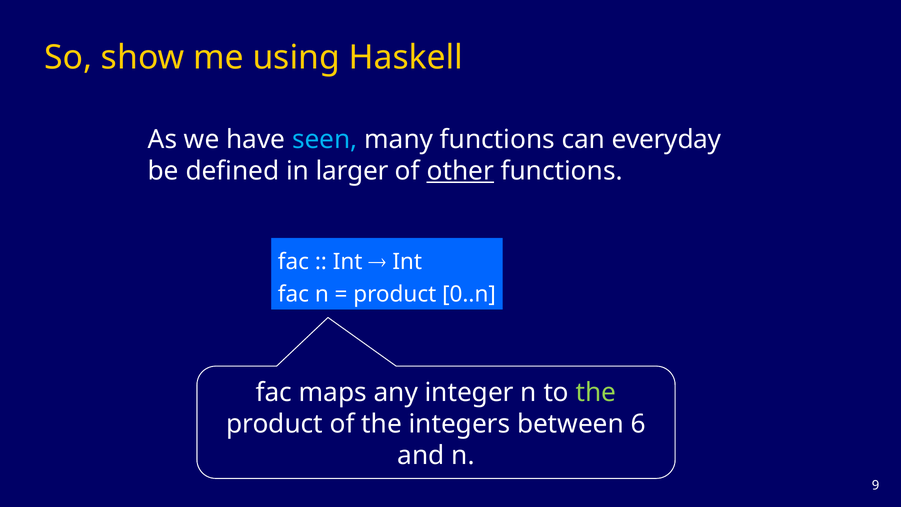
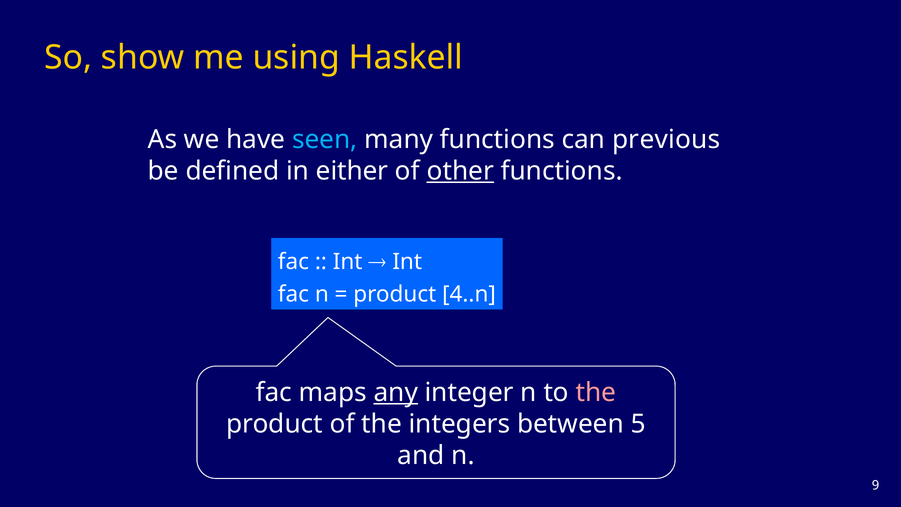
everyday: everyday -> previous
larger: larger -> either
0..n: 0..n -> 4..n
any underline: none -> present
the at (596, 392) colour: light green -> pink
6: 6 -> 5
